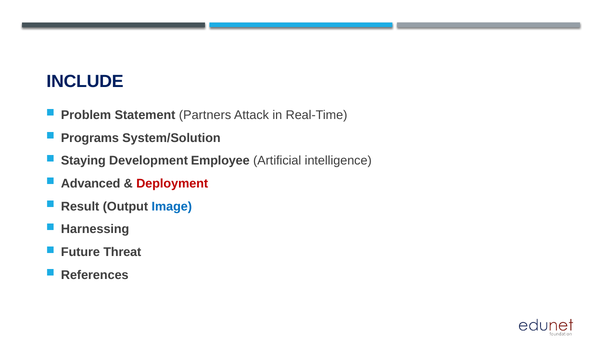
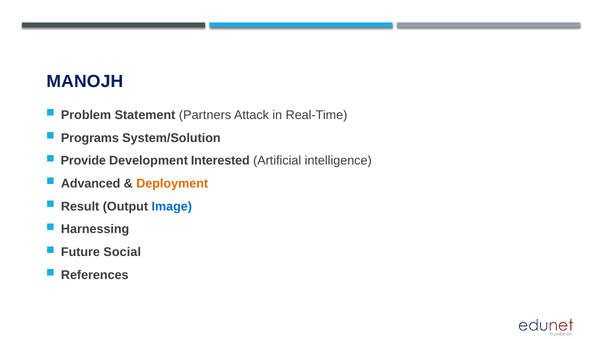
INCLUDE: INCLUDE -> MANOJH
Staying: Staying -> Provide
Employee: Employee -> Interested
Deployment colour: red -> orange
Threat: Threat -> Social
